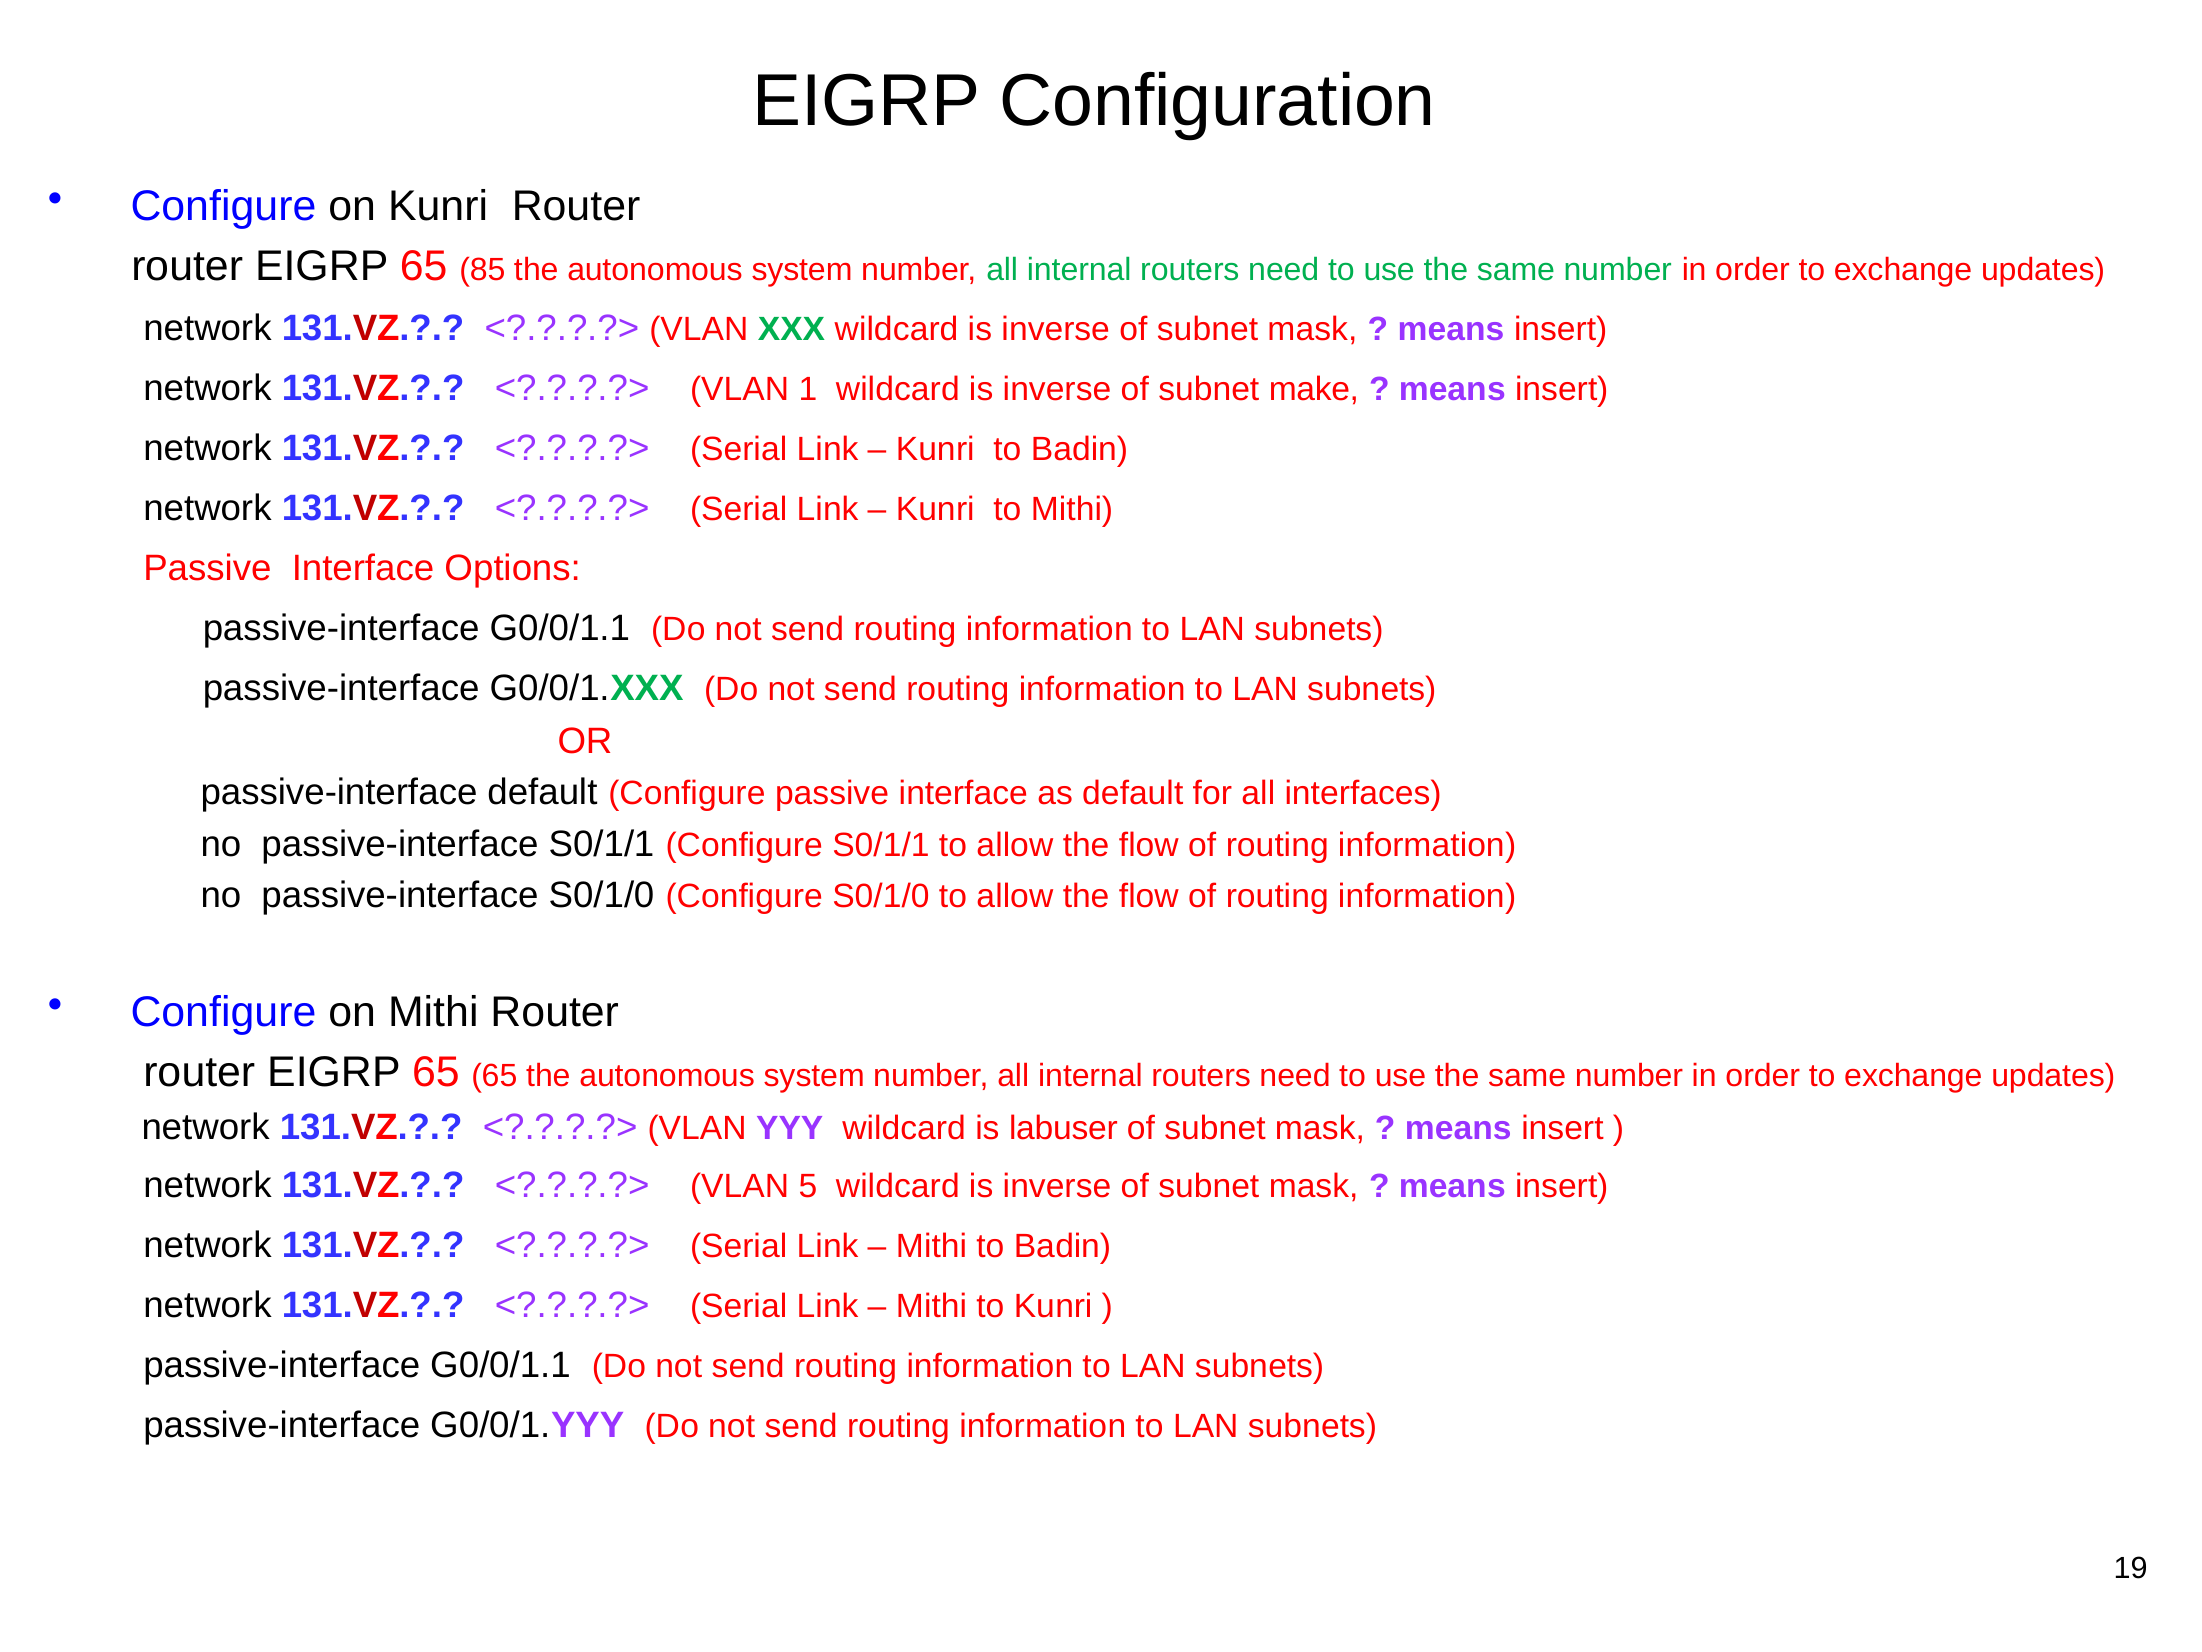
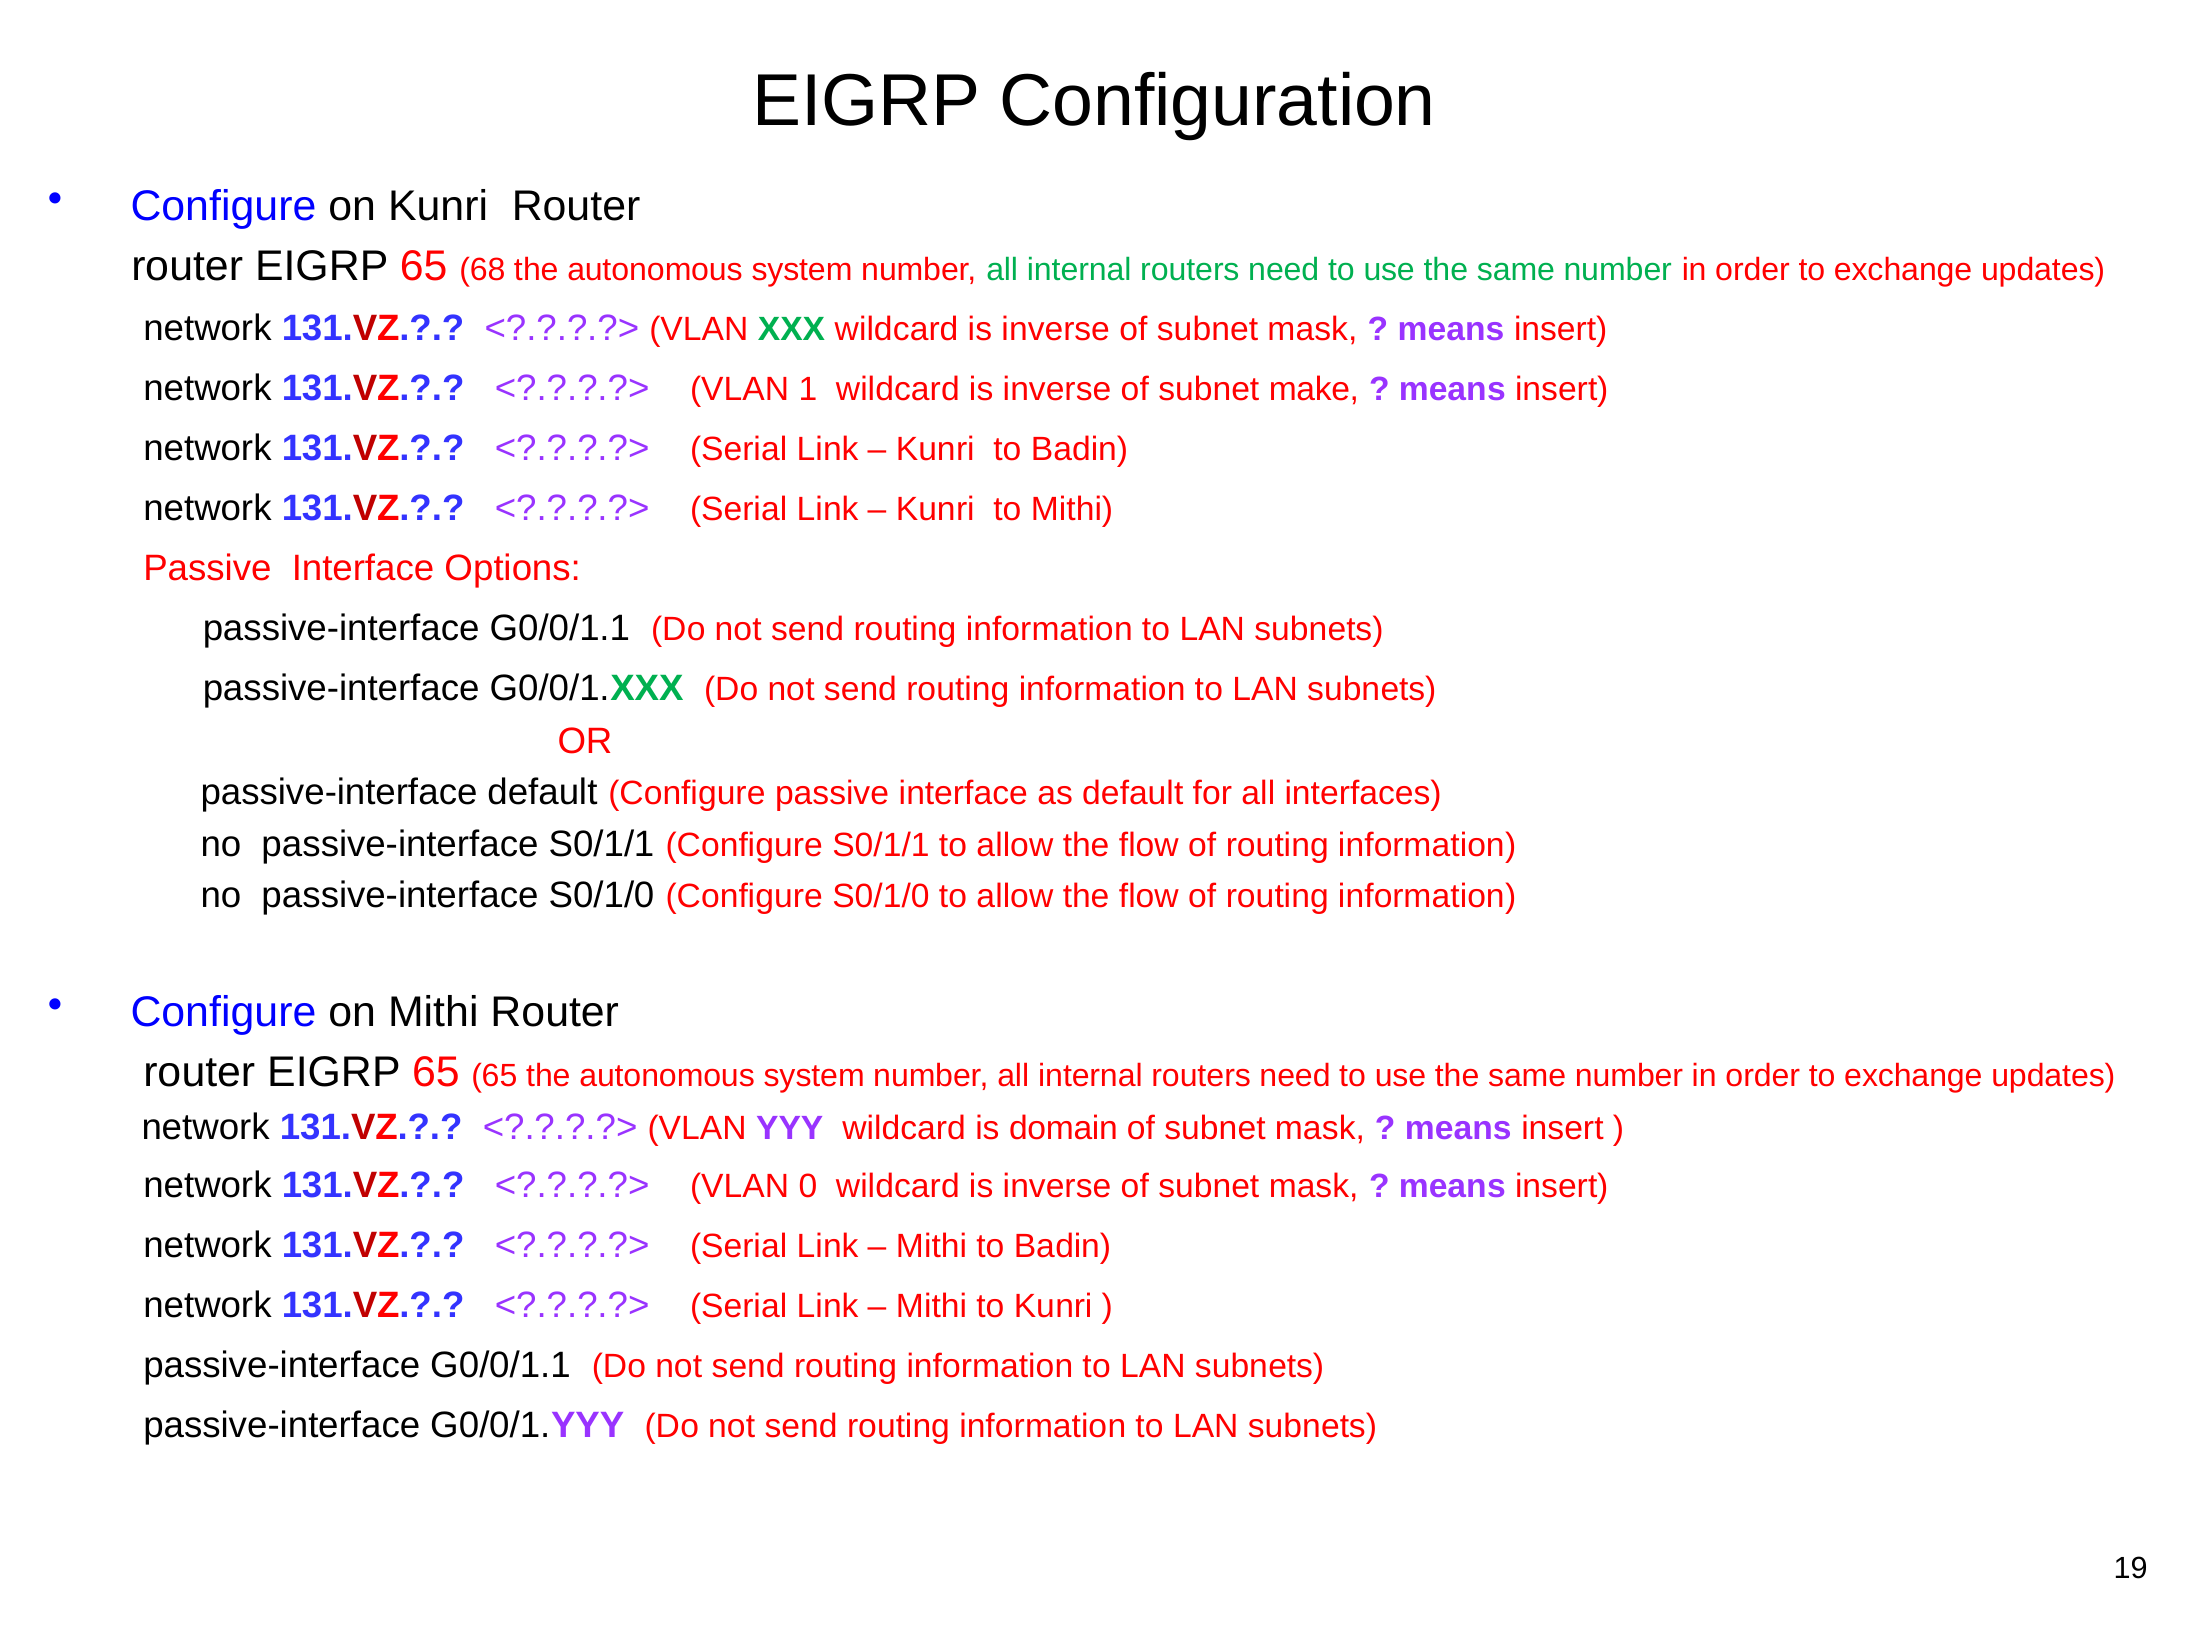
85: 85 -> 68
labuser: labuser -> domain
5: 5 -> 0
